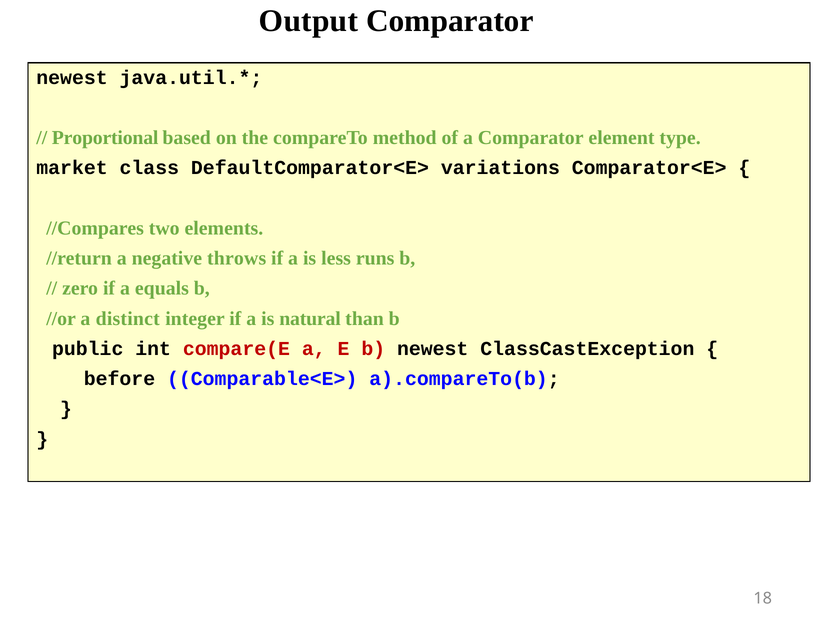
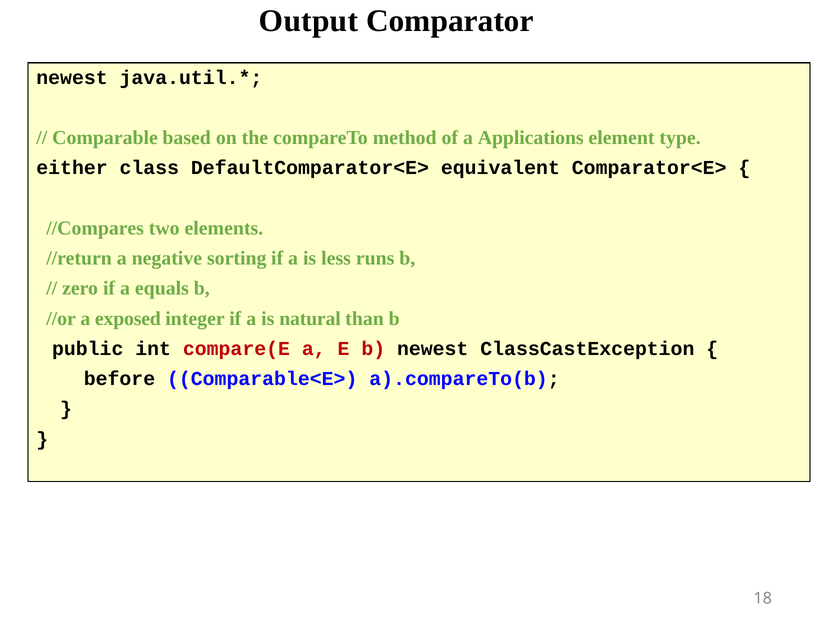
Proportional: Proportional -> Comparable
a Comparator: Comparator -> Applications
market: market -> either
variations: variations -> equivalent
throws: throws -> sorting
distinct: distinct -> exposed
